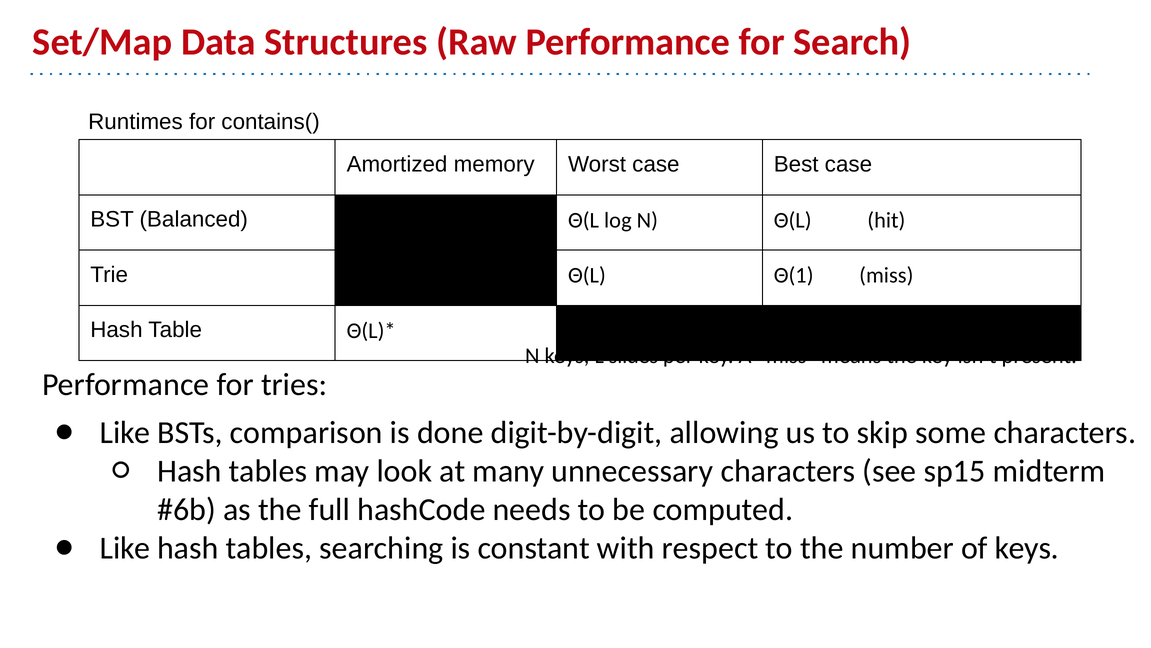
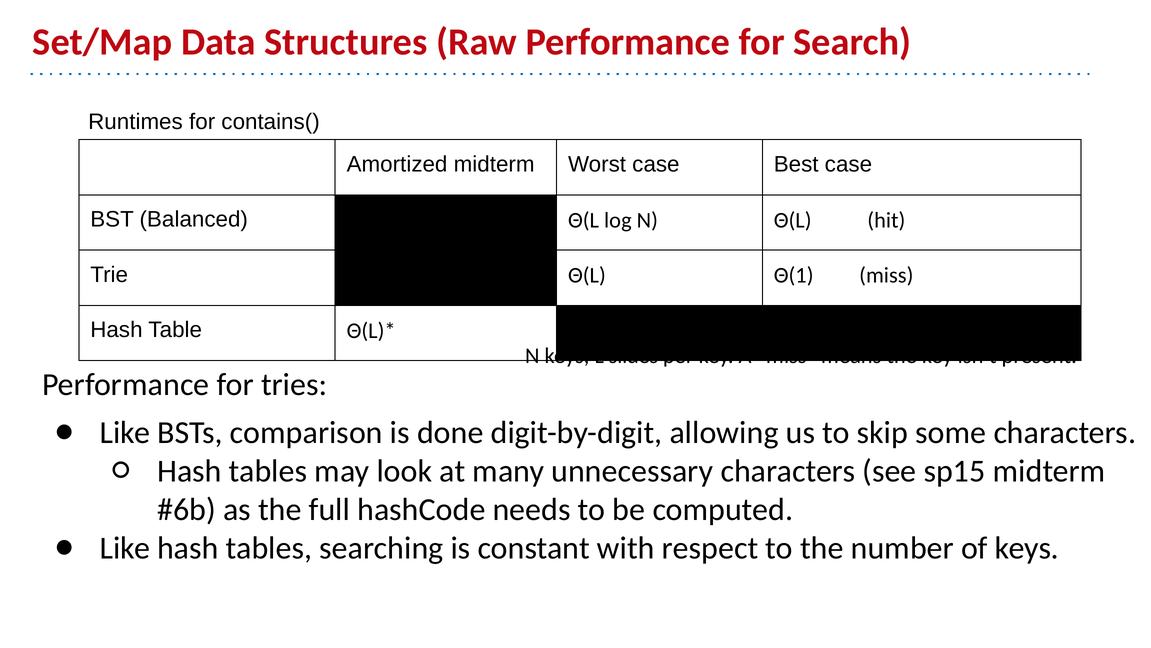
Amortized memory: memory -> midterm
